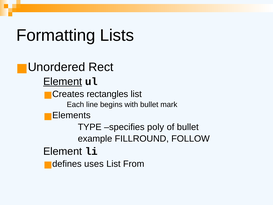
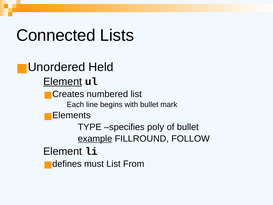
Formatting: Formatting -> Connected
Rect: Rect -> Held
rectangles: rectangles -> numbered
example underline: none -> present
uses: uses -> must
